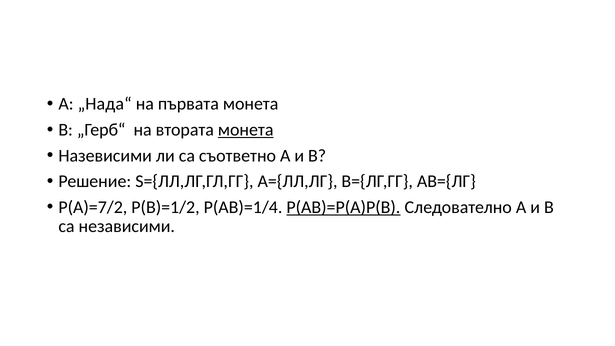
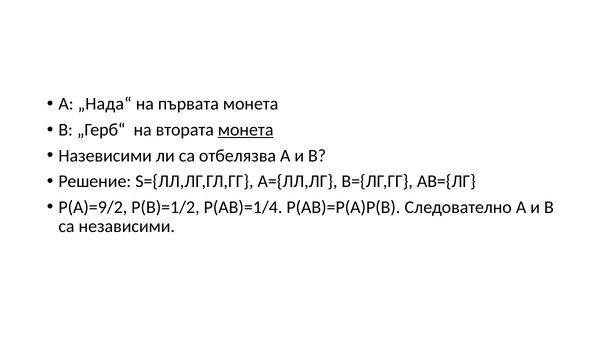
съответно: съответно -> отбелязва
P(A)=7/2: P(A)=7/2 -> P(A)=9/2
P(AB)=P(A)P(B underline: present -> none
